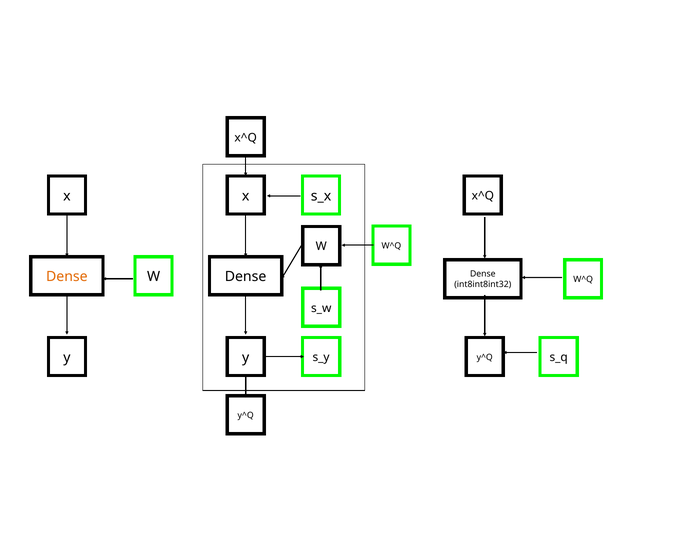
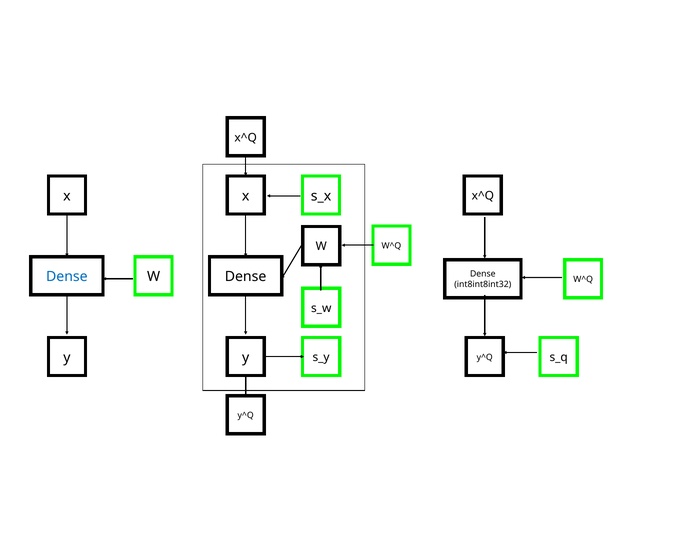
Dense at (67, 277) colour: orange -> blue
